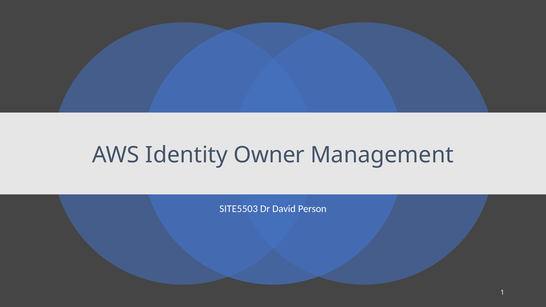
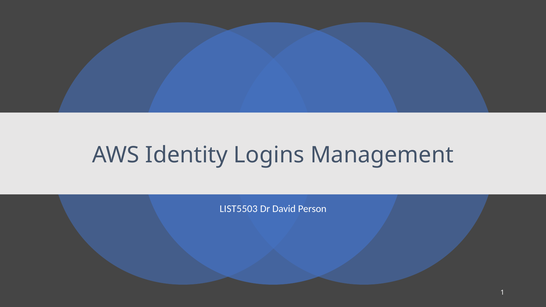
Owner: Owner -> Logins
SITE5503: SITE5503 -> LIST5503
